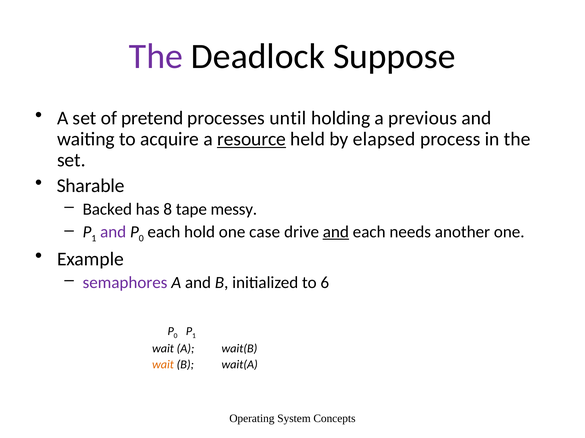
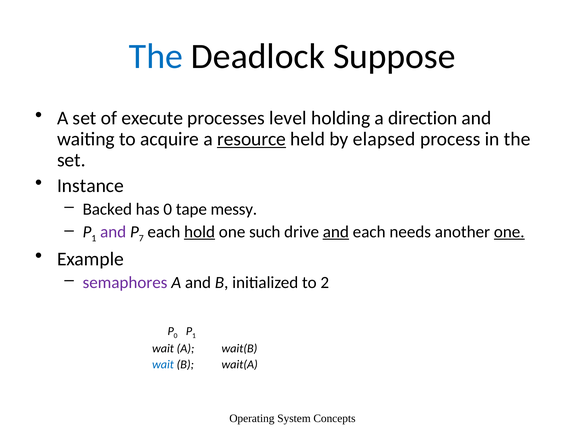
The at (156, 57) colour: purple -> blue
pretend: pretend -> execute
until: until -> level
previous: previous -> direction
Sharable: Sharable -> Instance
has 8: 8 -> 0
0 at (141, 239): 0 -> 7
hold underline: none -> present
case: case -> such
one at (509, 232) underline: none -> present
6: 6 -> 2
wait at (163, 365) colour: orange -> blue
